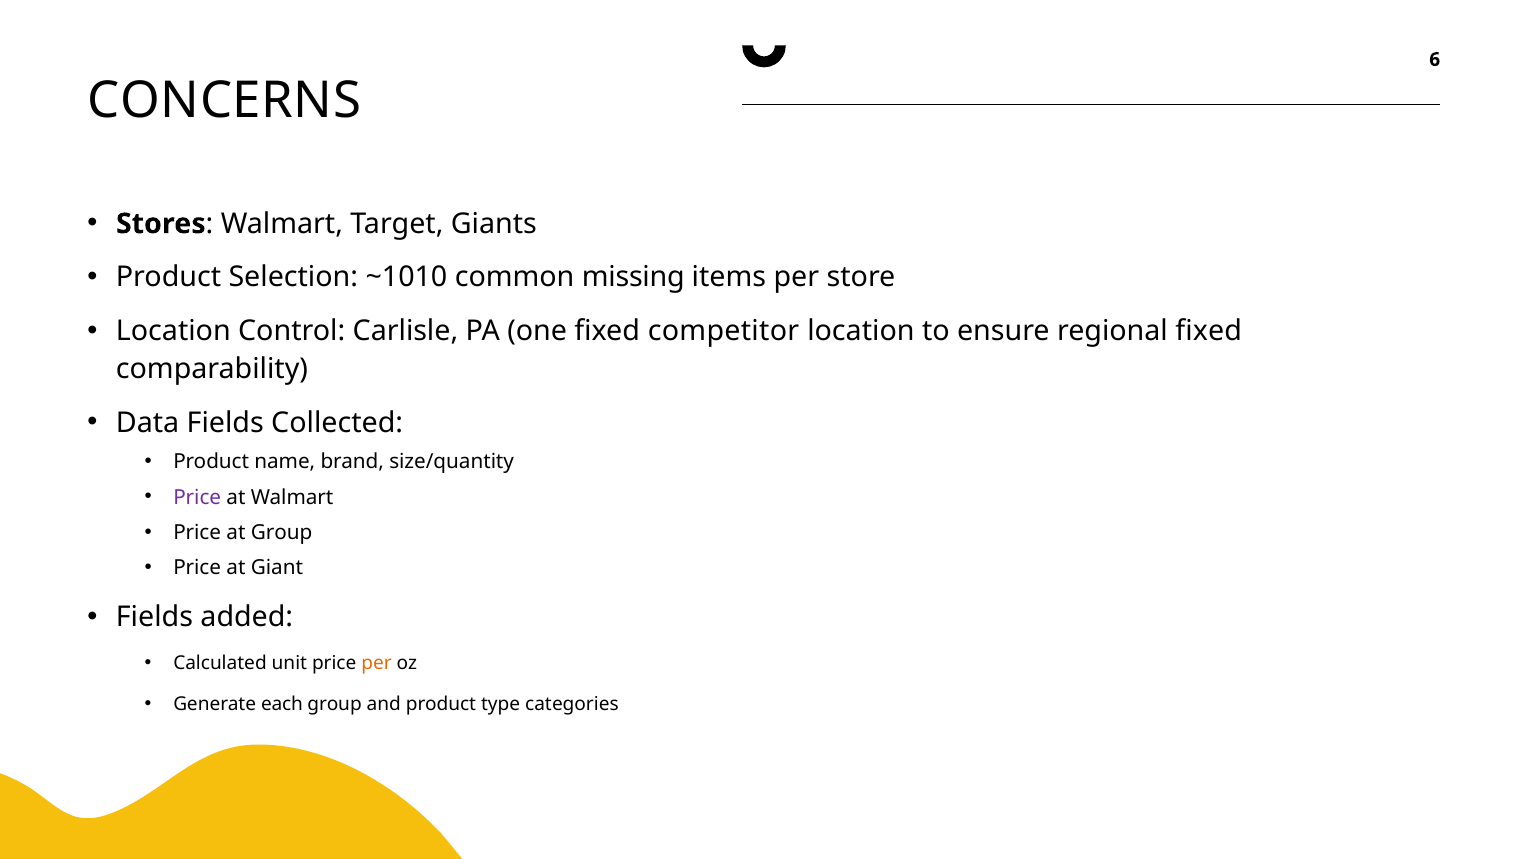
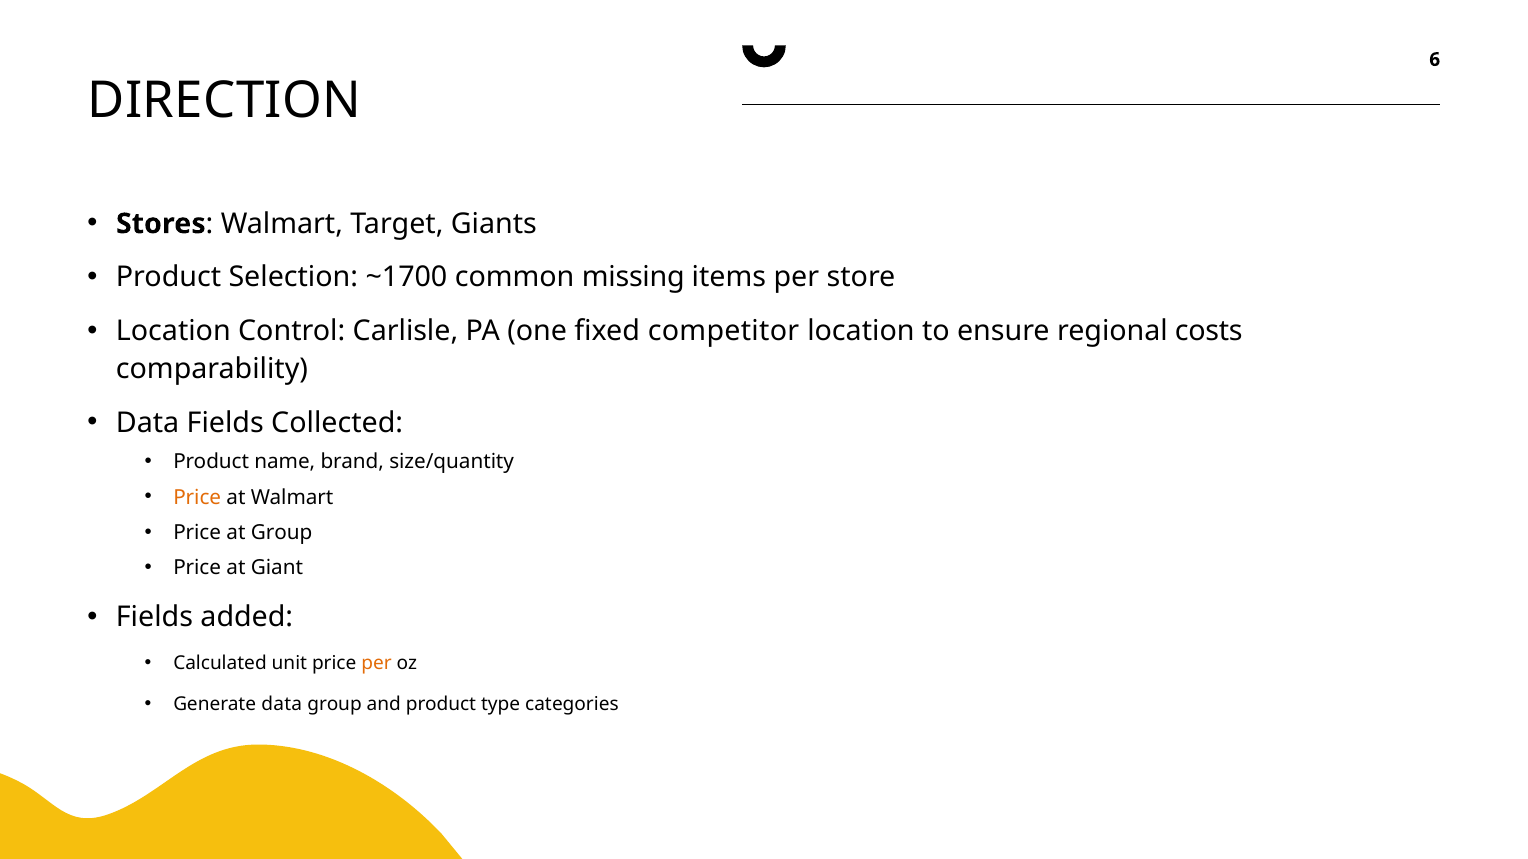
CONCERNS: CONCERNS -> DIRECTION
~1010: ~1010 -> ~1700
regional fixed: fixed -> costs
Price at (197, 498) colour: purple -> orange
Generate each: each -> data
